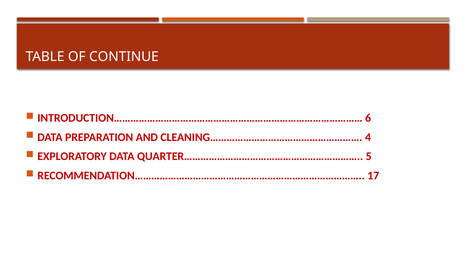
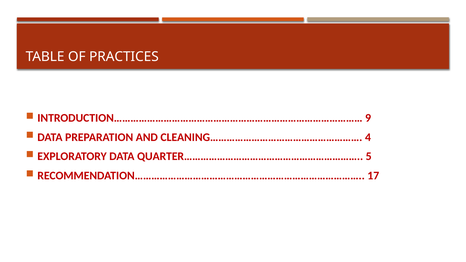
CONTINUE: CONTINUE -> PRACTICES
6: 6 -> 9
